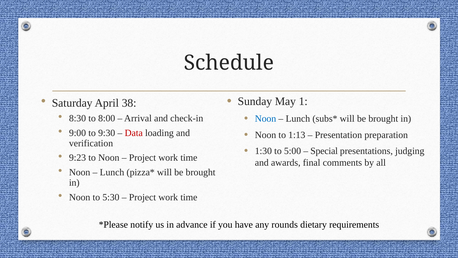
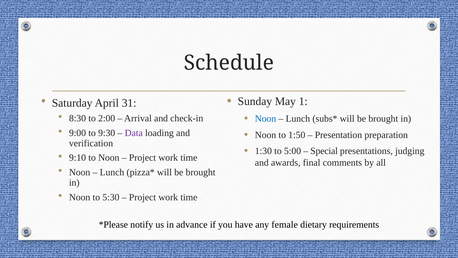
38: 38 -> 31
8:00: 8:00 -> 2:00
Data colour: red -> purple
1:13: 1:13 -> 1:50
9:23: 9:23 -> 9:10
rounds: rounds -> female
